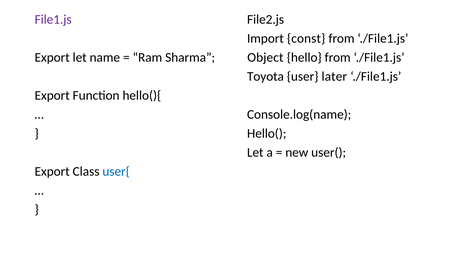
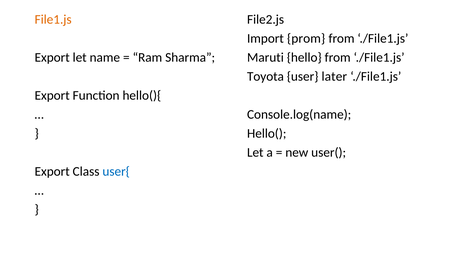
File1.js colour: purple -> orange
const: const -> prom
Object: Object -> Maruti
